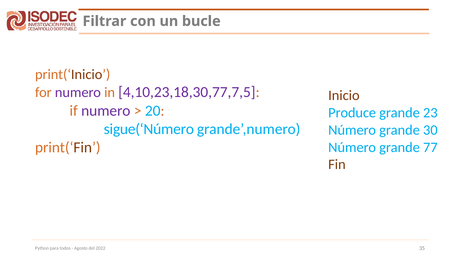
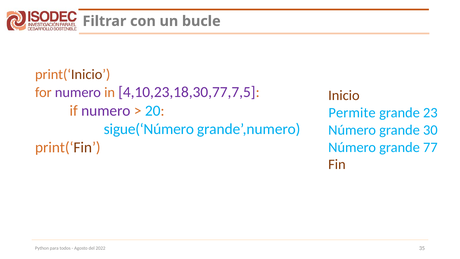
Produce: Produce -> Permite
